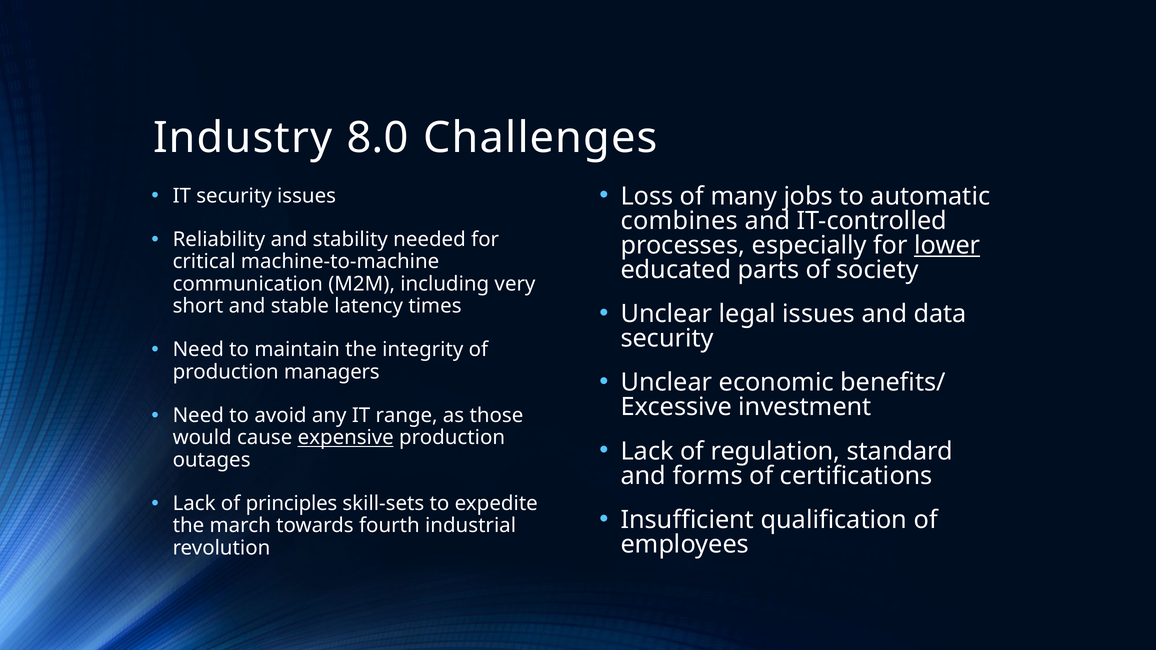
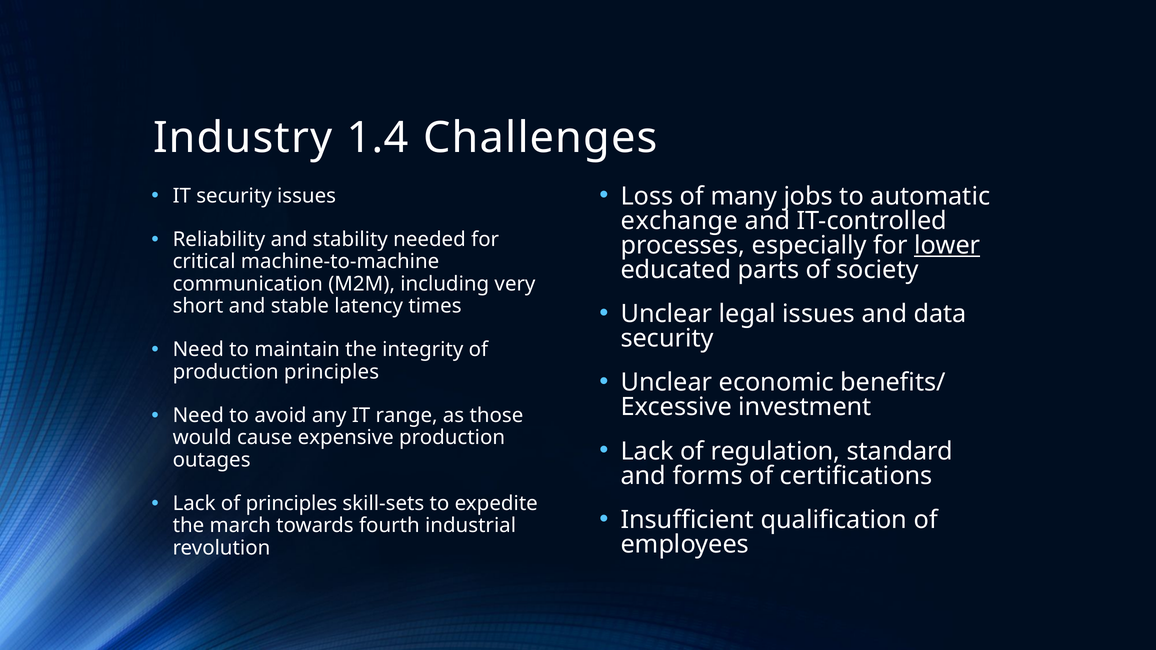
8.0: 8.0 -> 1.4
combines: combines -> exchange
production managers: managers -> principles
expensive underline: present -> none
